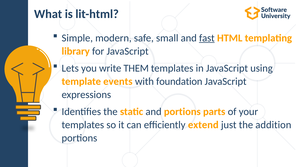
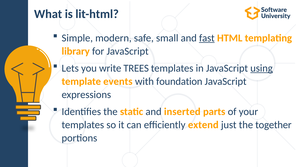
THEM: THEM -> TREES
using underline: none -> present
and portions: portions -> inserted
addition: addition -> together
